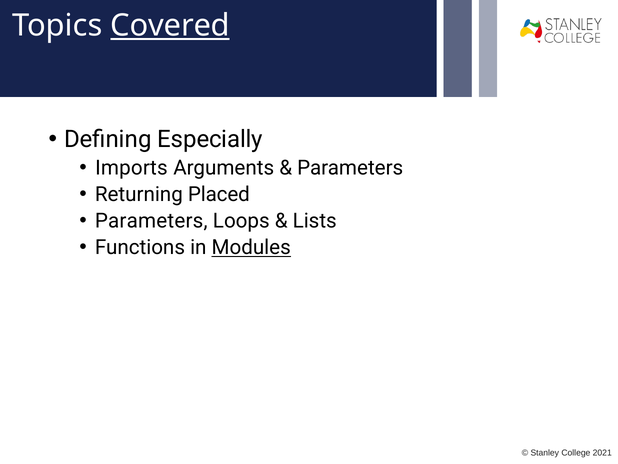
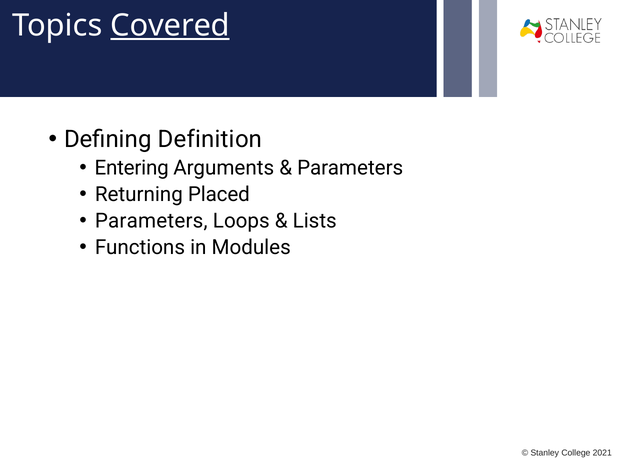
Especially: Especially -> Definition
Imports: Imports -> Entering
Modules underline: present -> none
